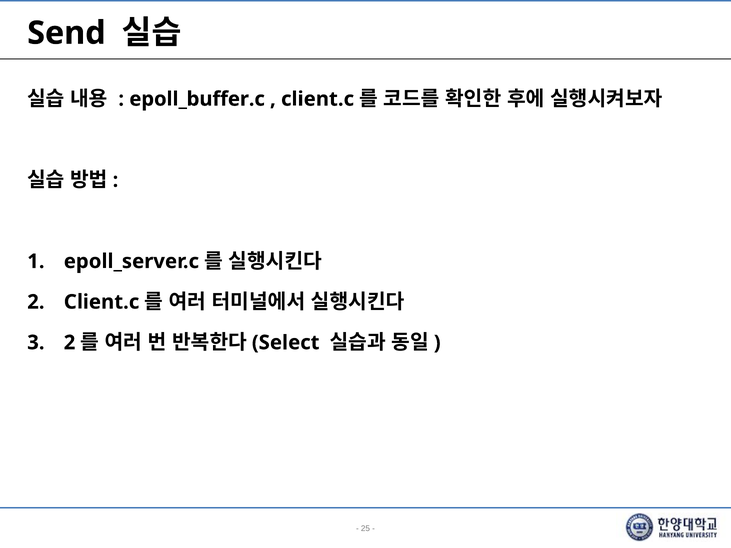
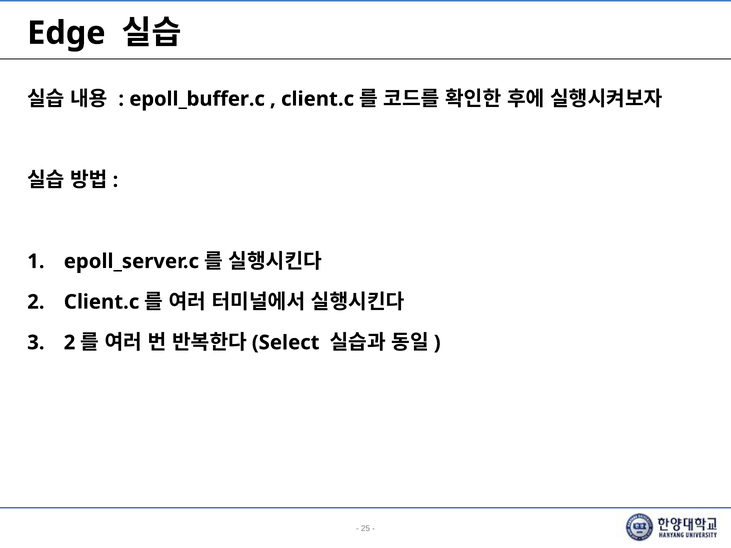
Send: Send -> Edge
